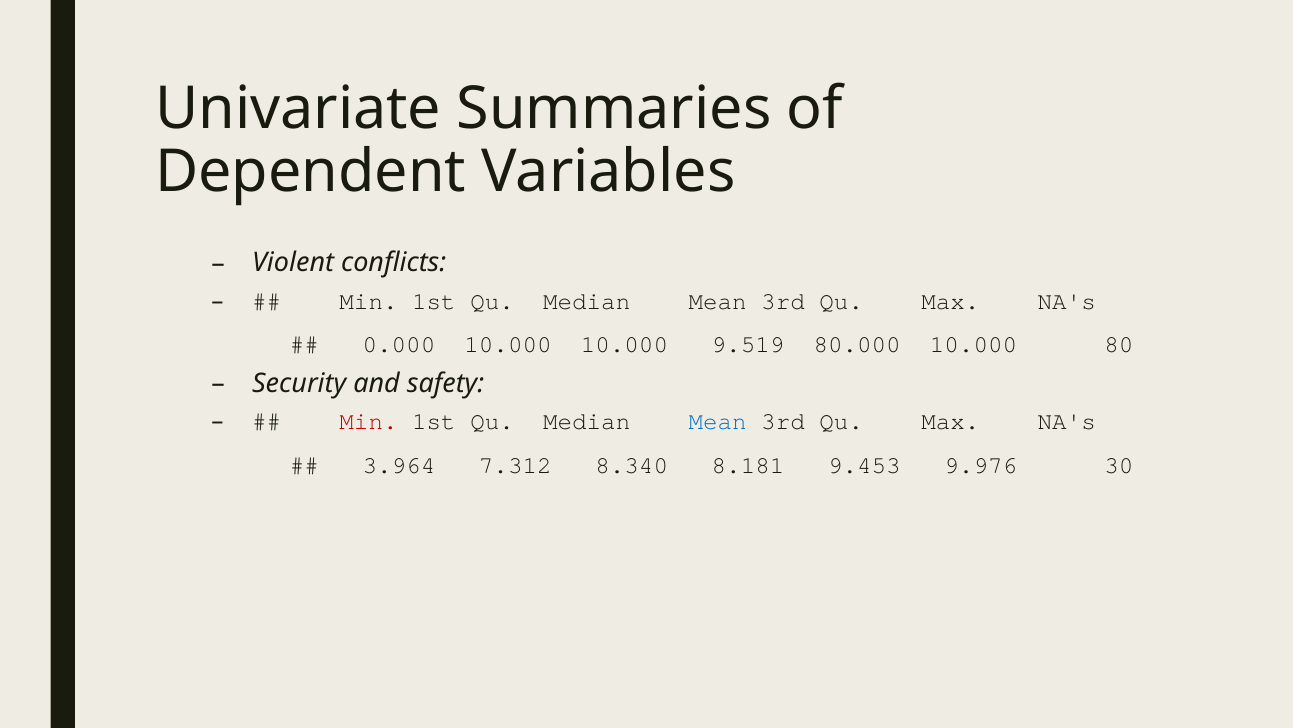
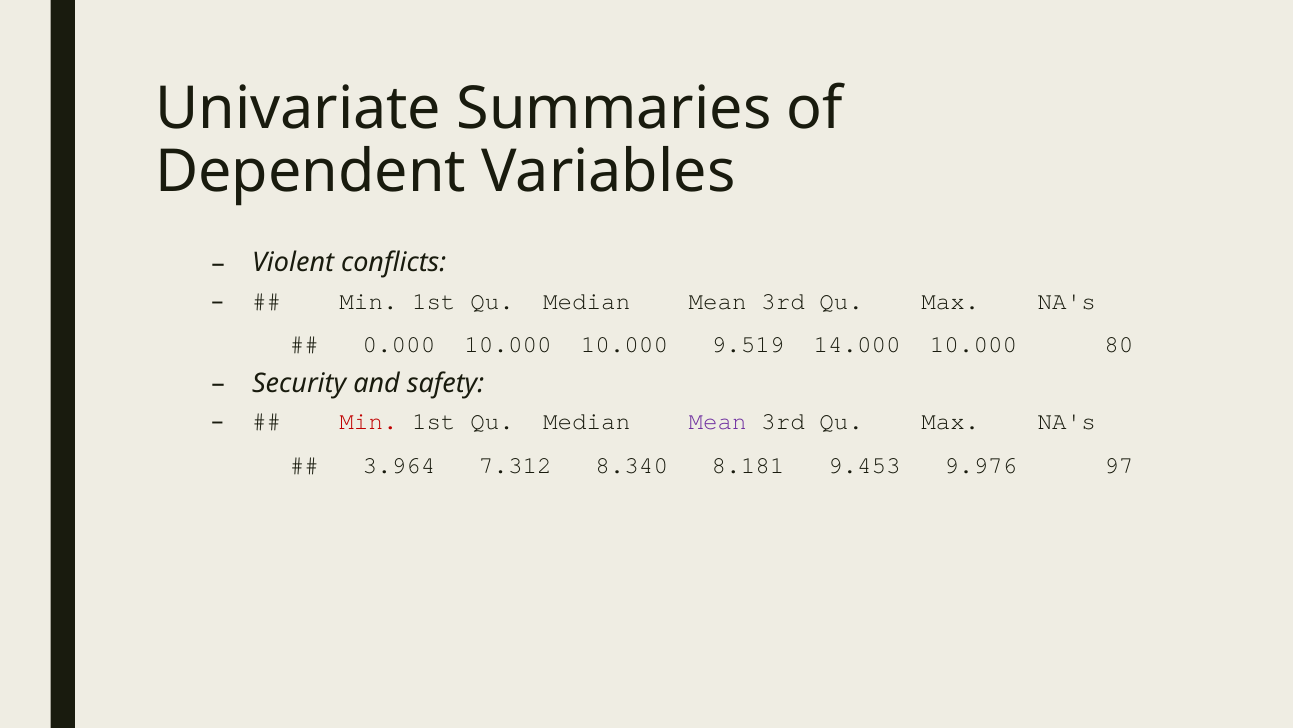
80.000: 80.000 -> 14.000
Mean at (718, 421) colour: blue -> purple
30: 30 -> 97
